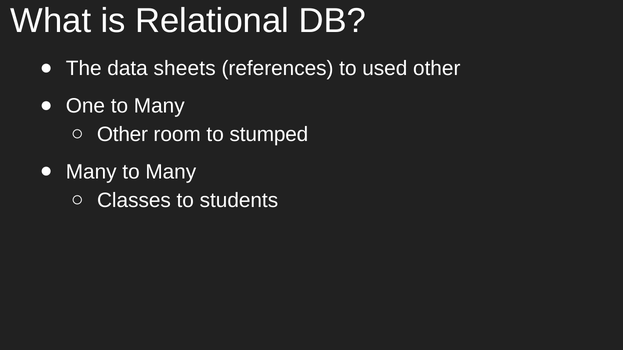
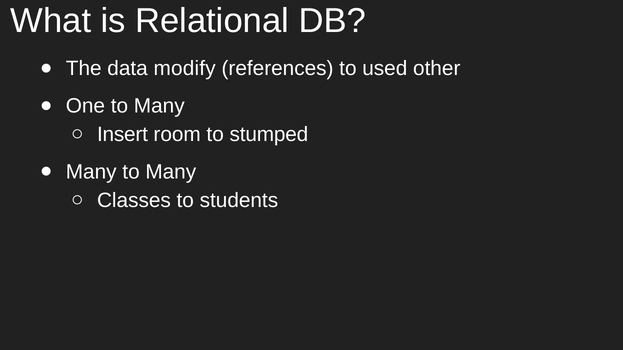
sheets: sheets -> modify
Other at (122, 135): Other -> Insert
